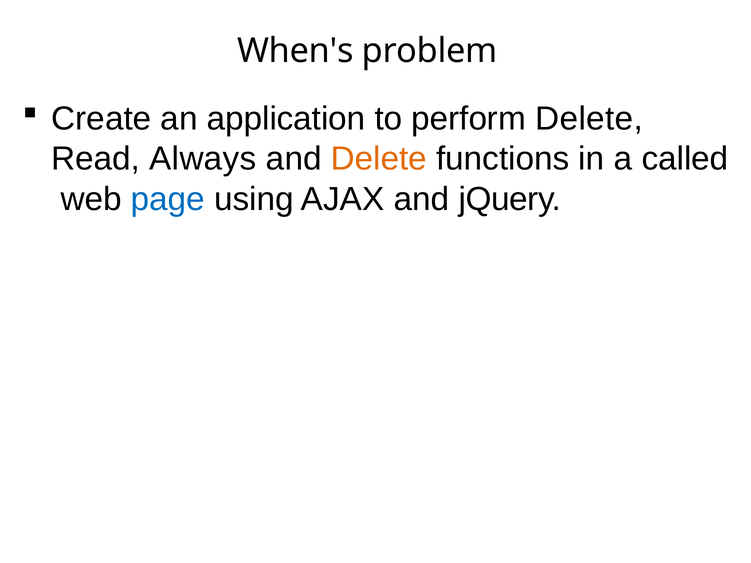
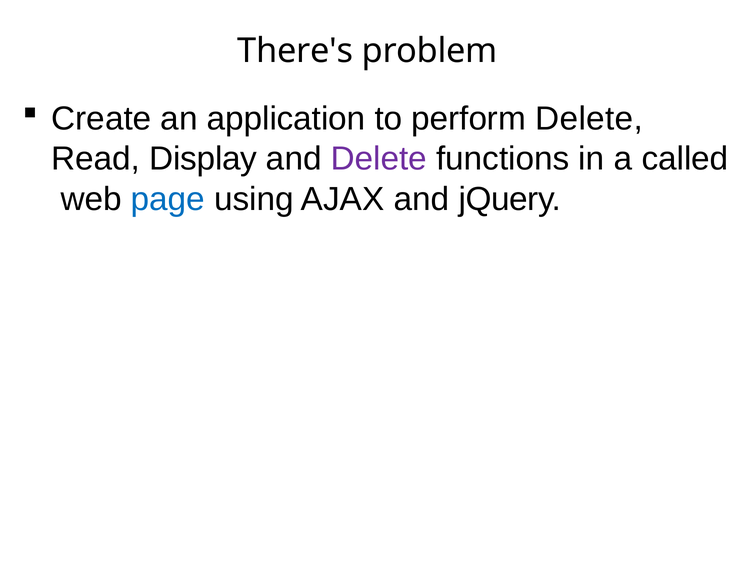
When's: When's -> There's
Always: Always -> Display
Delete at (379, 159) colour: orange -> purple
